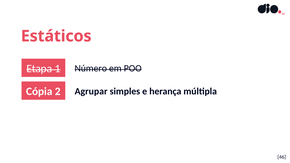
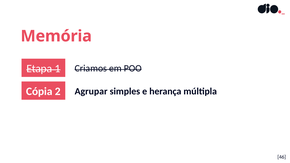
Estáticos: Estáticos -> Memória
Número: Número -> Criamos
